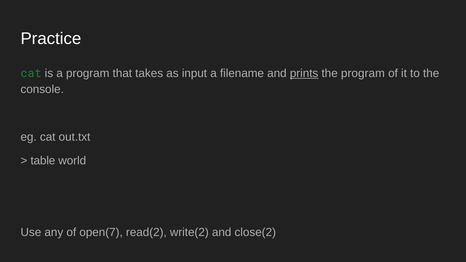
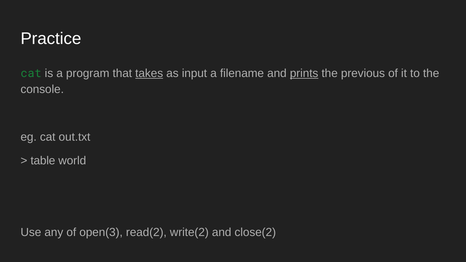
takes underline: none -> present
the program: program -> previous
open(7: open(7 -> open(3
